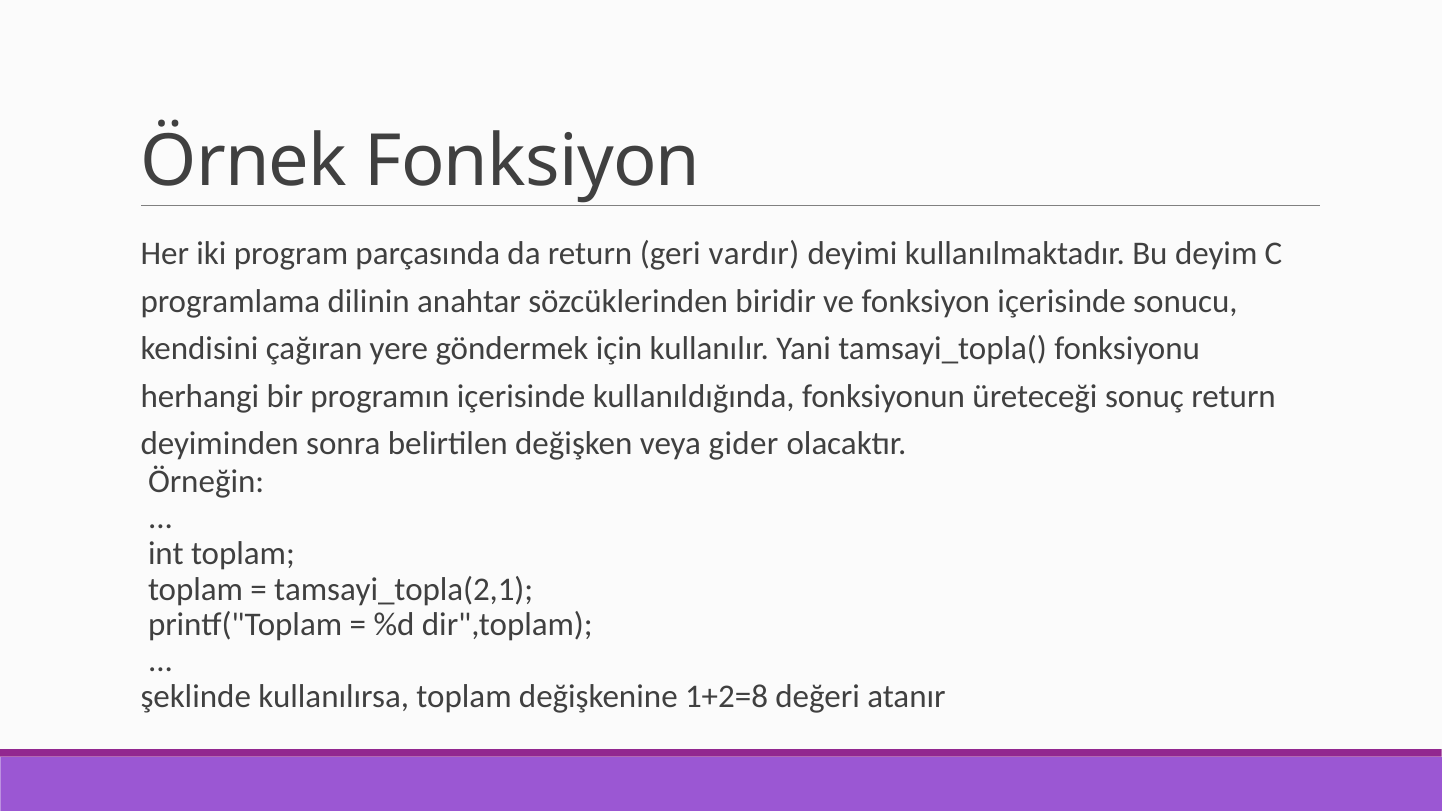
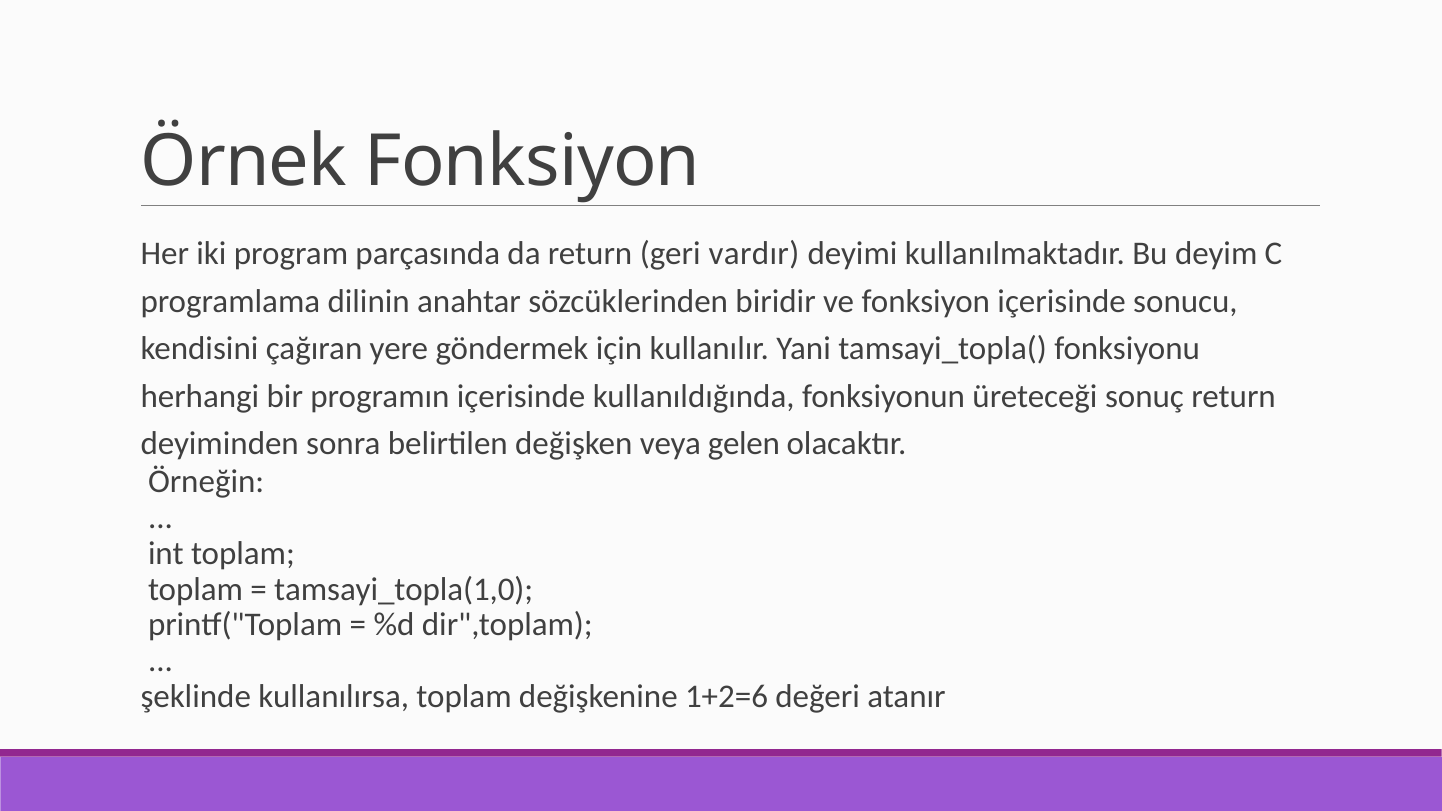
gider: gider -> gelen
tamsayi_topla(2,1: tamsayi_topla(2,1 -> tamsayi_topla(1,0
1+2=8: 1+2=8 -> 1+2=6
